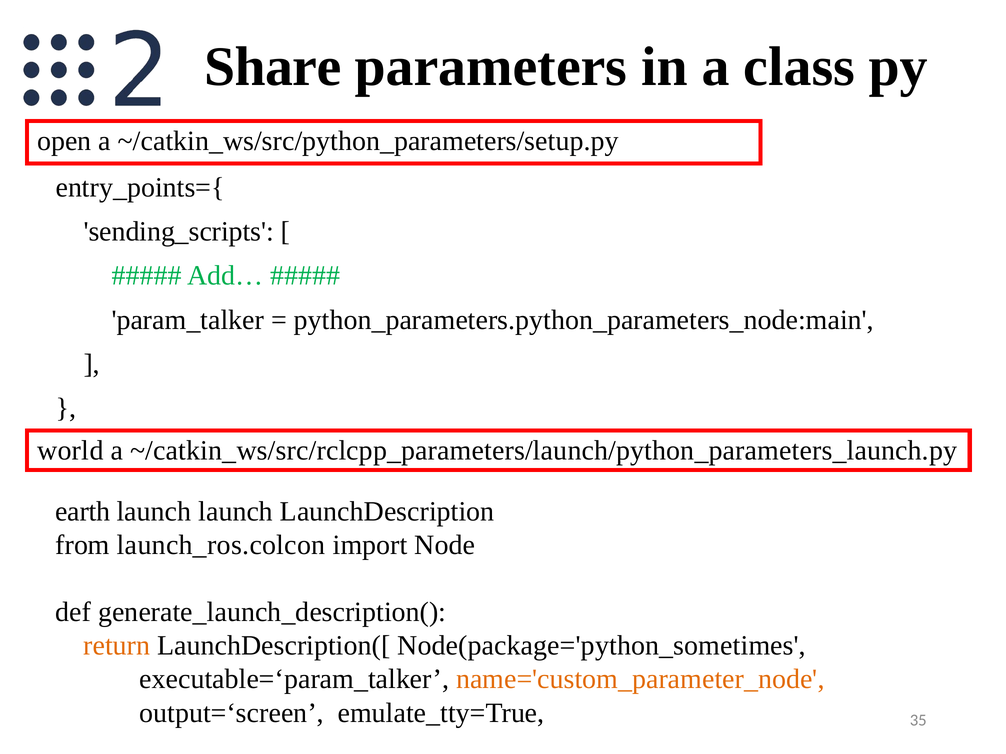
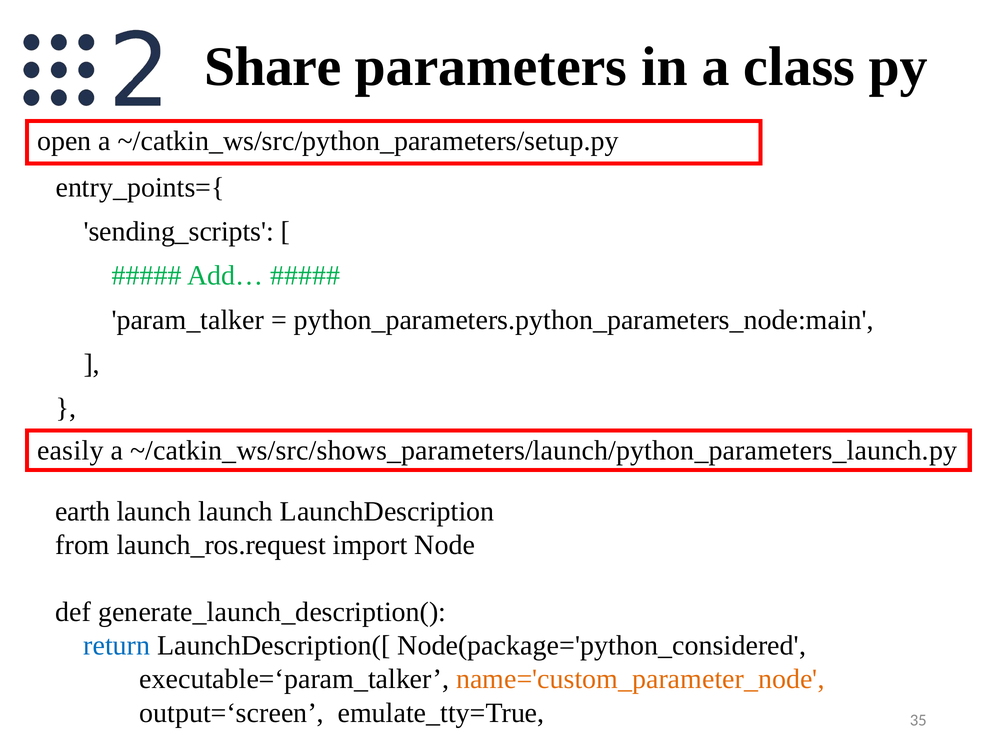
world: world -> easily
~/catkin_ws/src/rclcpp_parameters/launch/python_parameters_launch.py: ~/catkin_ws/src/rclcpp_parameters/launch/python_parameters_launch.py -> ~/catkin_ws/src/shows_parameters/launch/python_parameters_launch.py
launch_ros.colcon: launch_ros.colcon -> launch_ros.request
return colour: orange -> blue
Node(package='python_sometimes: Node(package='python_sometimes -> Node(package='python_considered
